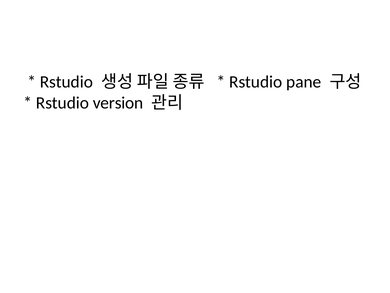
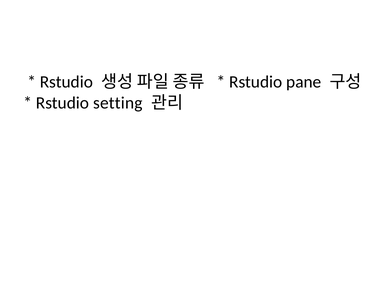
version: version -> setting
